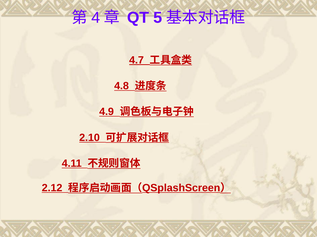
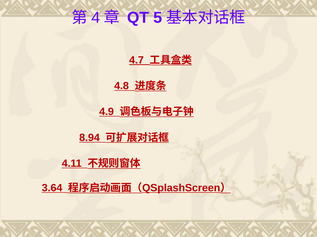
2.10: 2.10 -> 8.94
2.12: 2.12 -> 3.64
